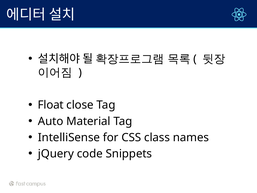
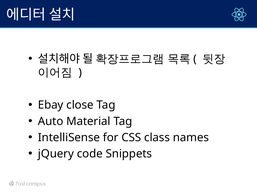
Float: Float -> Ebay
